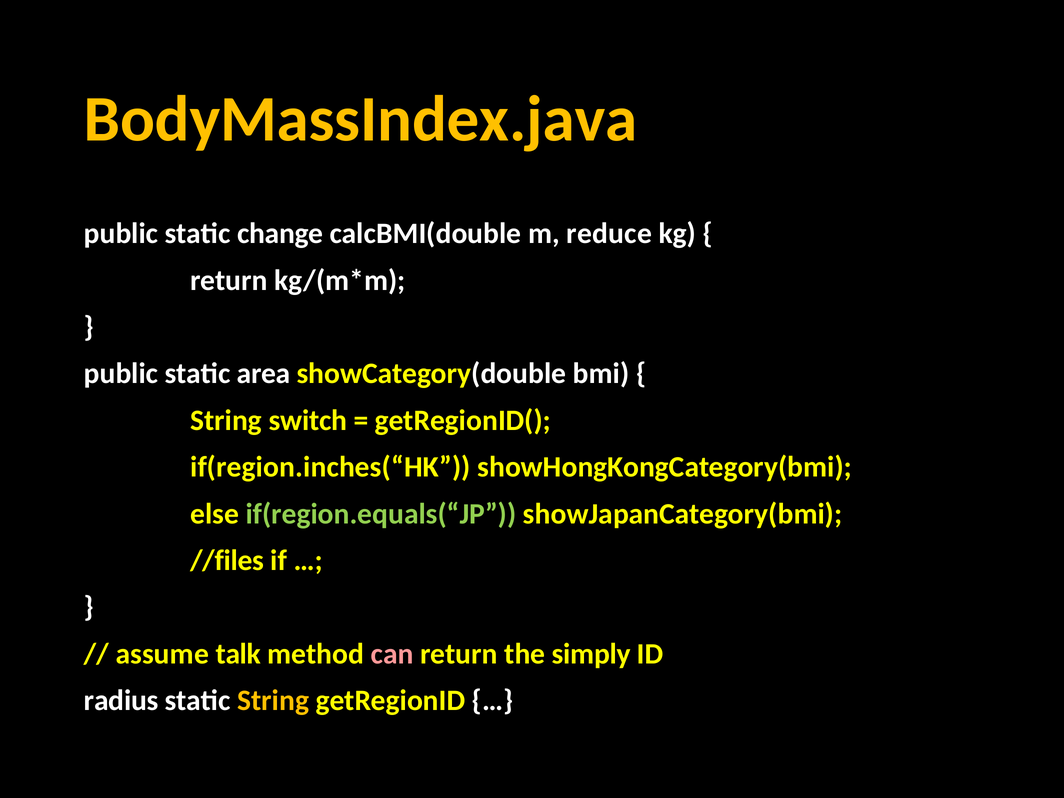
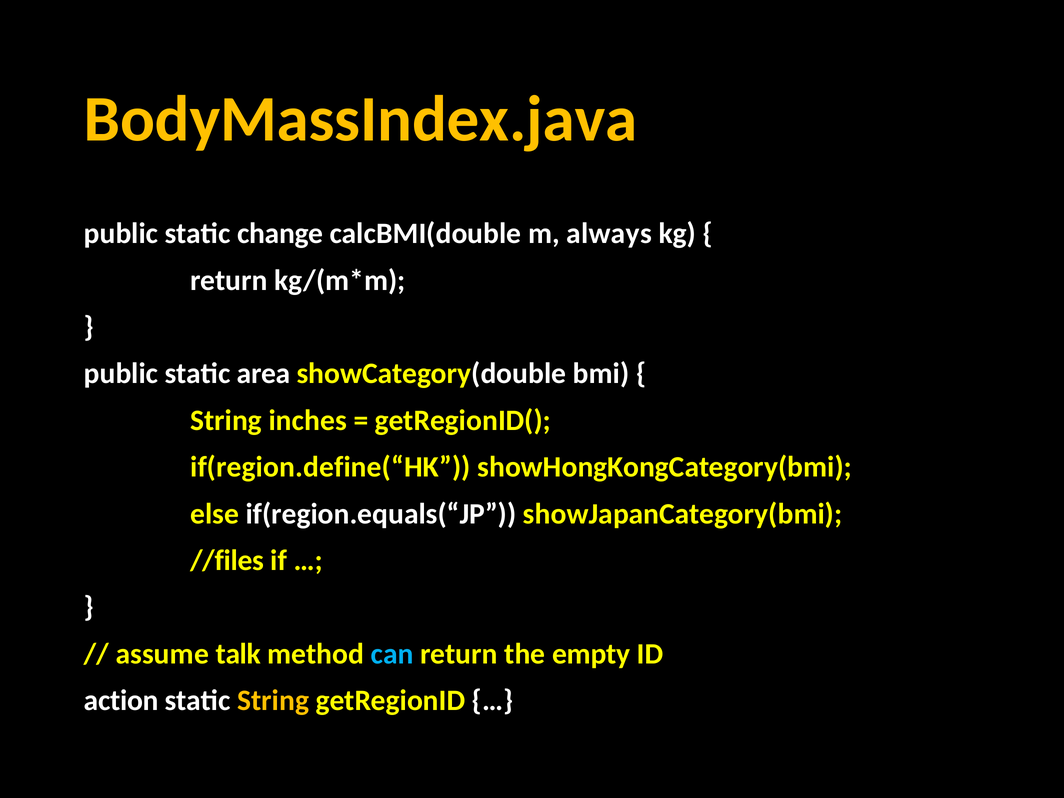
reduce: reduce -> always
switch: switch -> inches
if(region.inches(“HK: if(region.inches(“HK -> if(region.define(“HK
if(region.equals(“JP colour: light green -> white
can colour: pink -> light blue
simply: simply -> empty
radius: radius -> action
